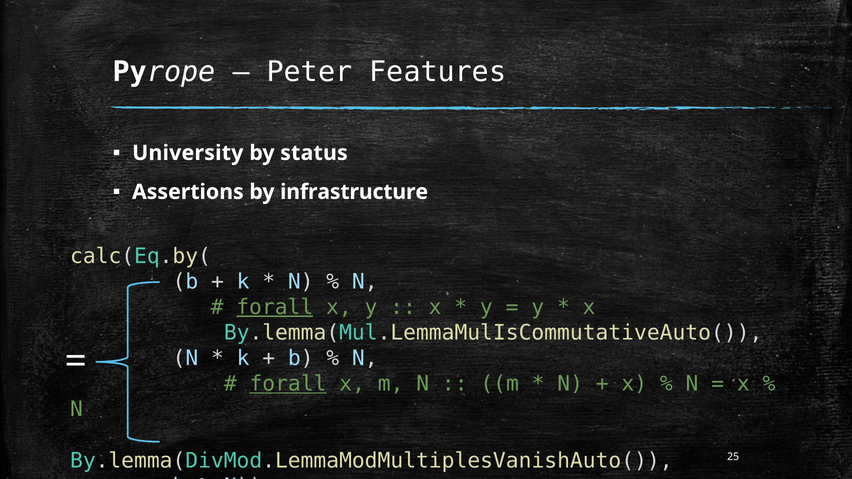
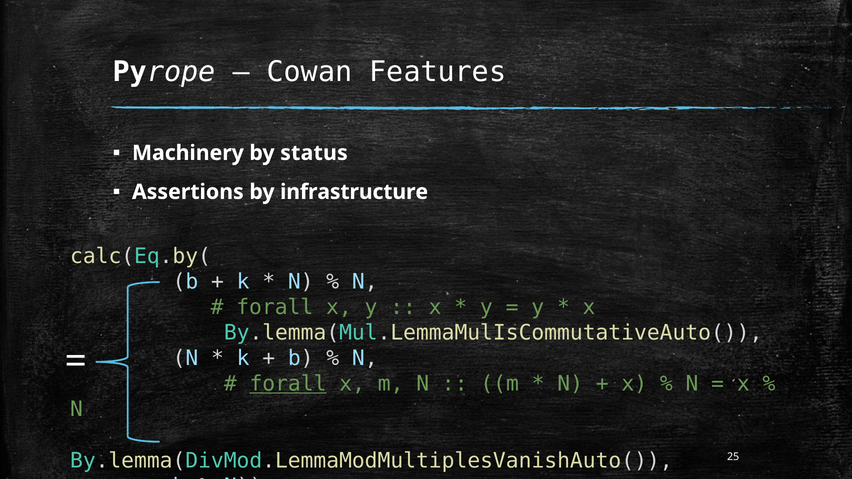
Peter: Peter -> Cowan
University: University -> Machinery
forall at (275, 307) underline: present -> none
